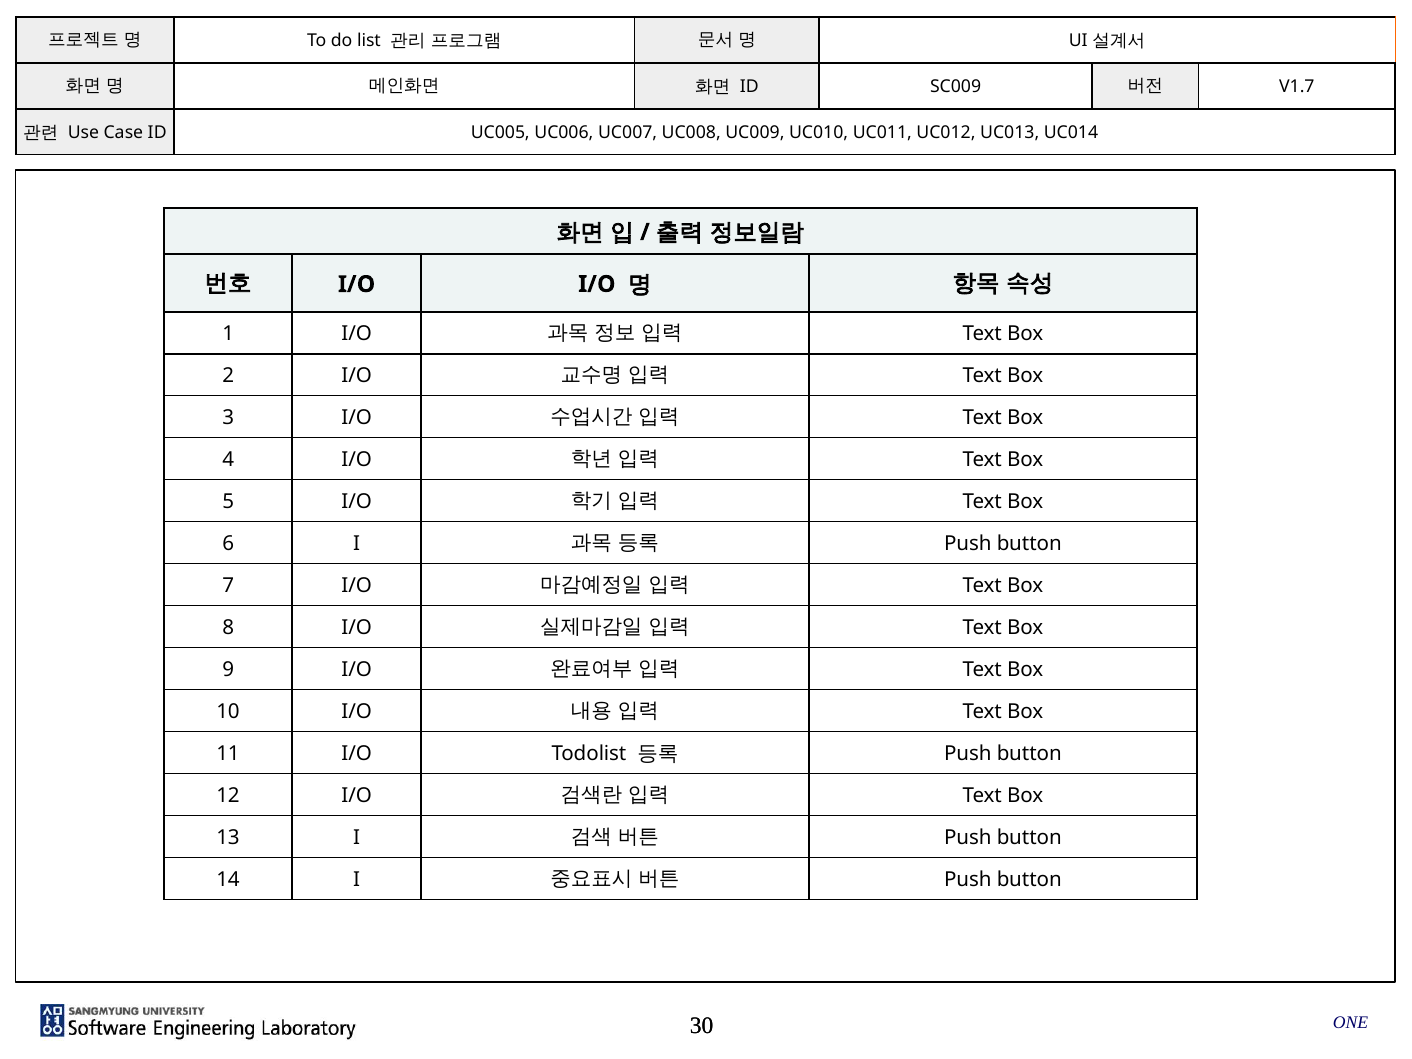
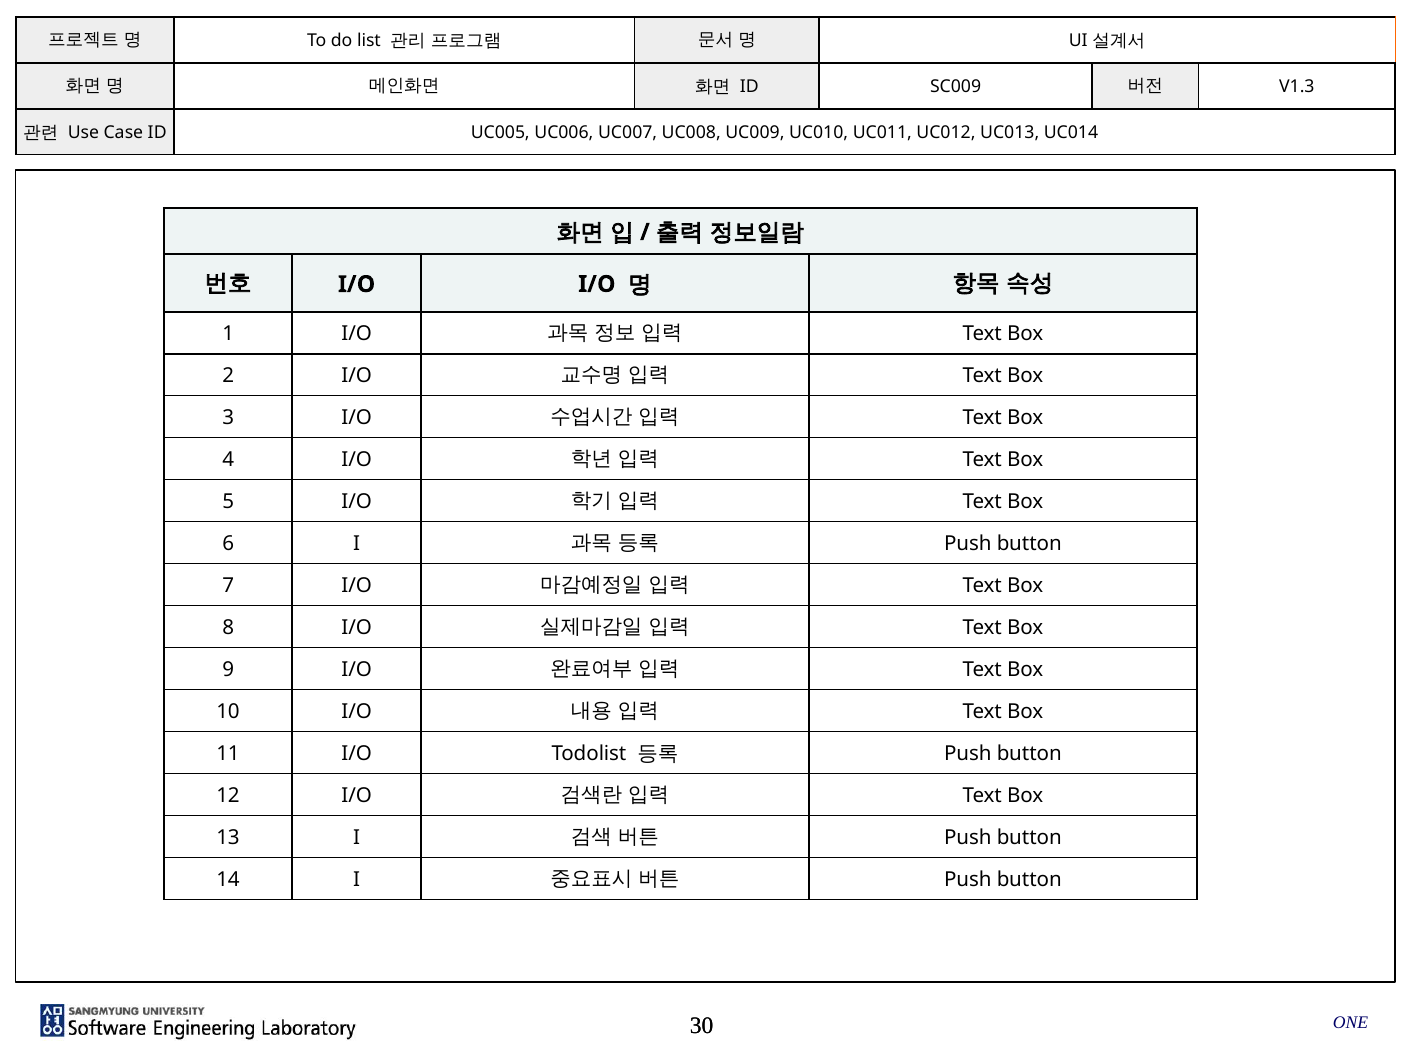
V1.7: V1.7 -> V1.3
